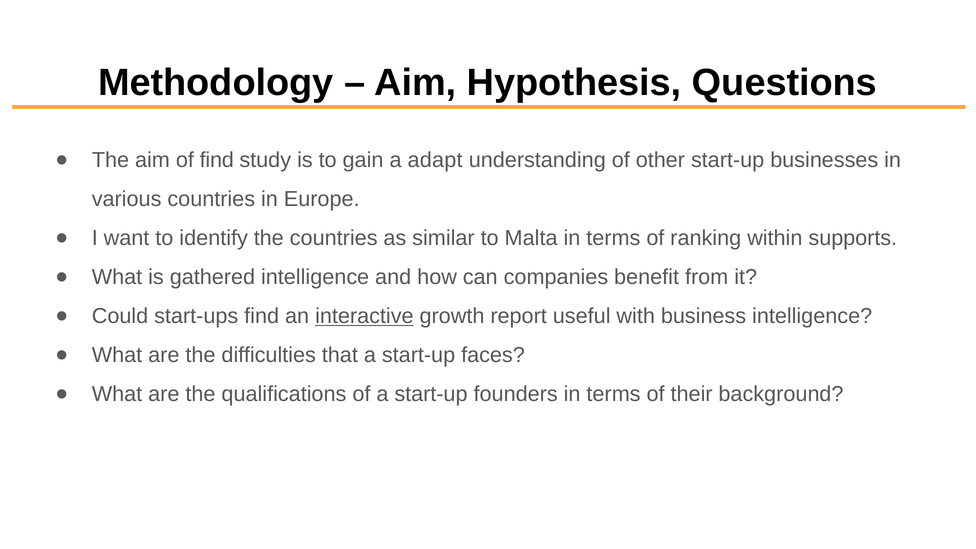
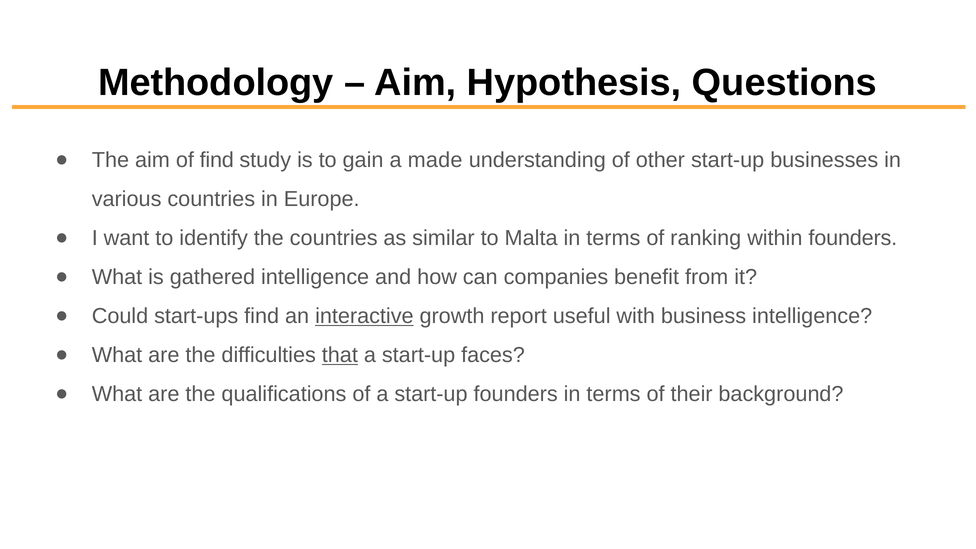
adapt: adapt -> made
within supports: supports -> founders
that underline: none -> present
